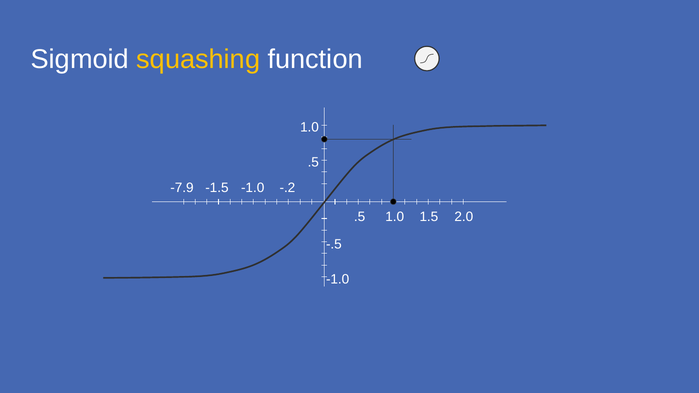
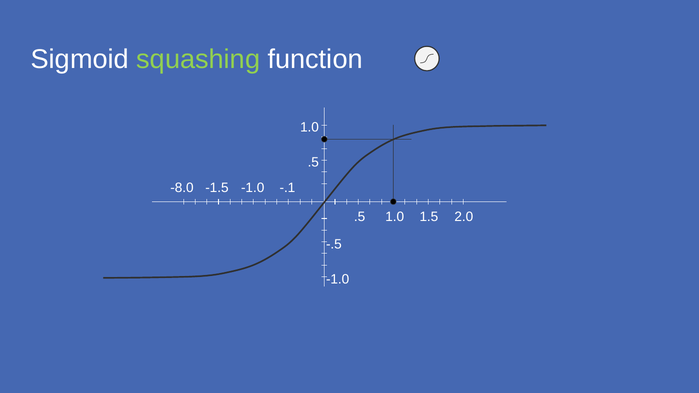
squashing colour: yellow -> light green
-7.9: -7.9 -> -8.0
-.2: -.2 -> -.1
